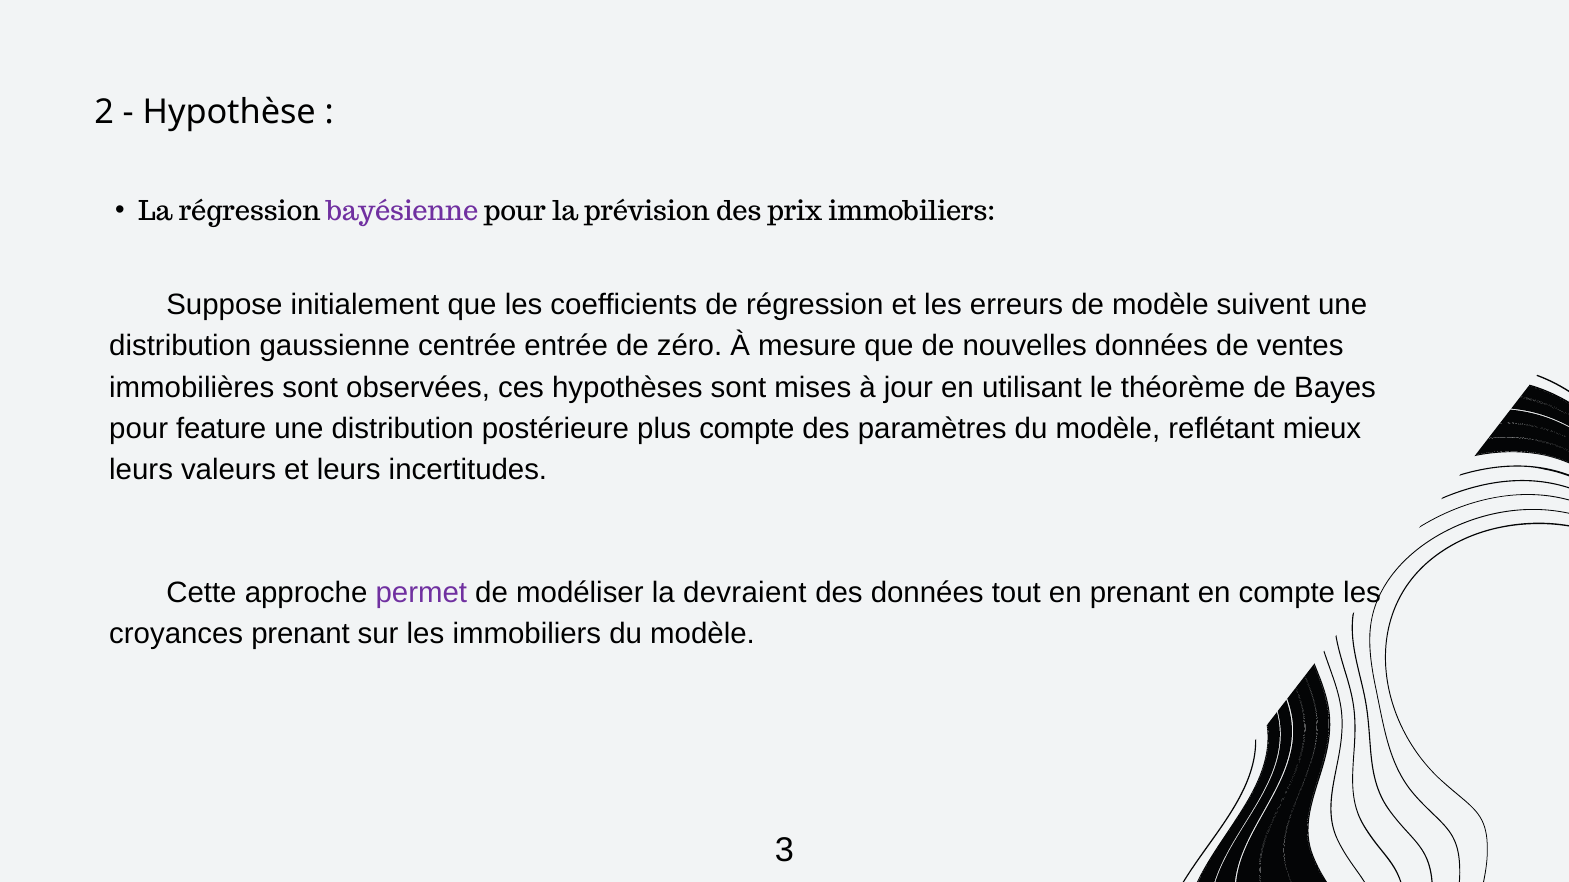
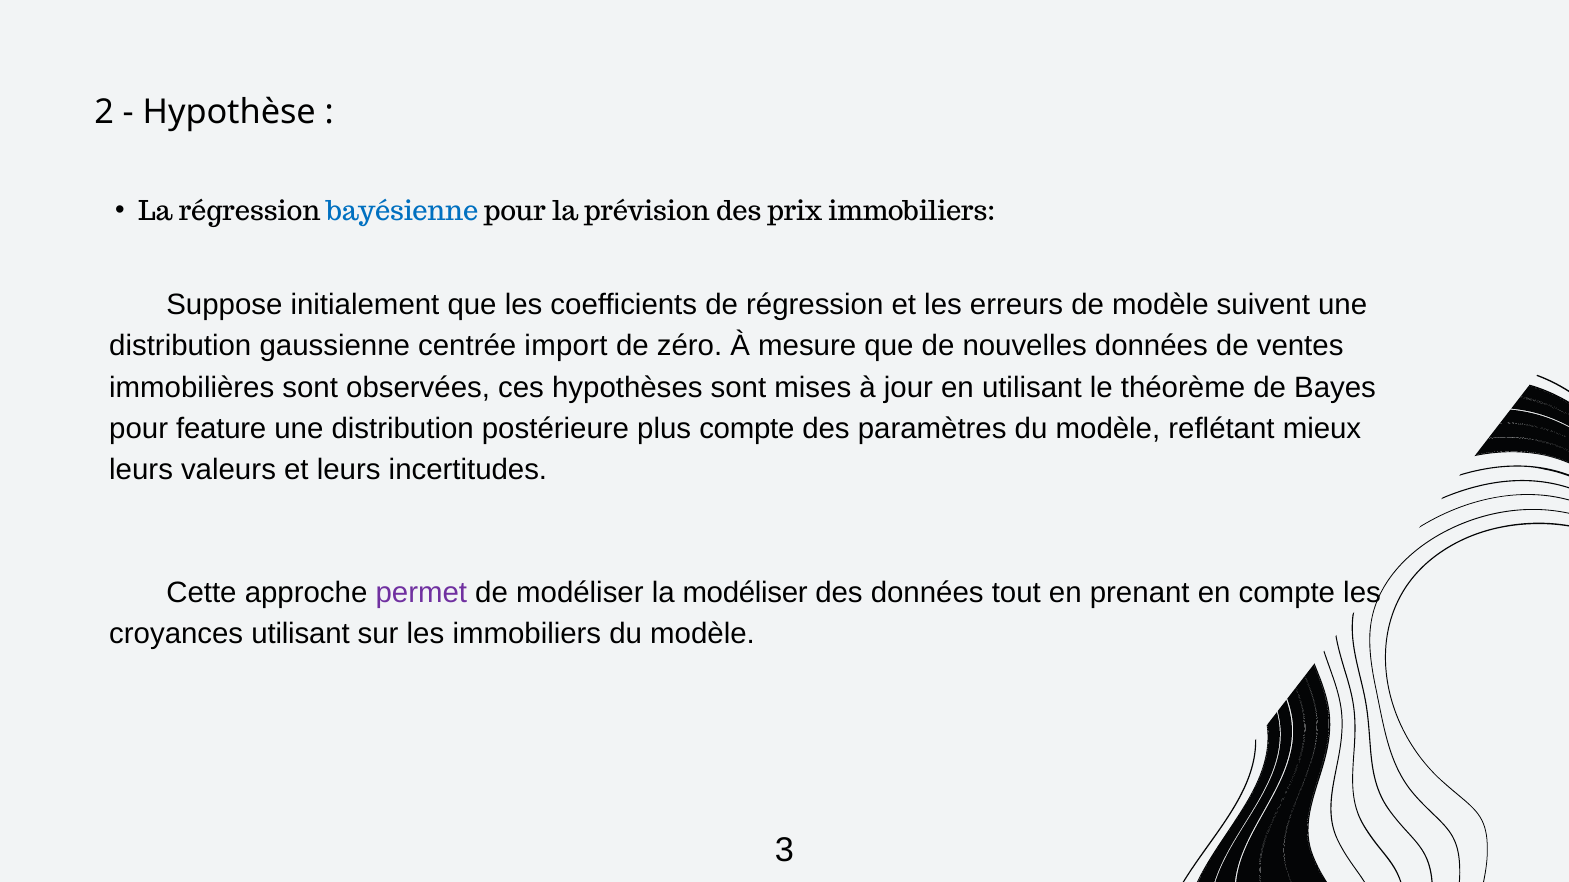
bayésienne colour: purple -> blue
entrée: entrée -> import
la devraient: devraient -> modéliser
croyances prenant: prenant -> utilisant
